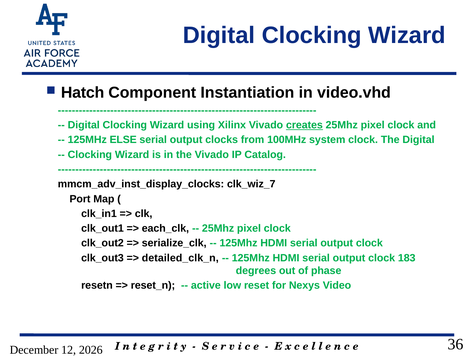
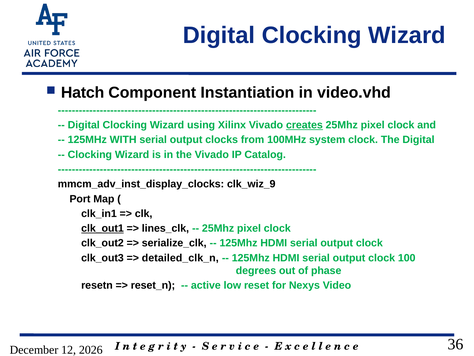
ELSE: ELSE -> WITH
clk_wiz_7: clk_wiz_7 -> clk_wiz_9
clk_out1 underline: none -> present
each_clk: each_clk -> lines_clk
183: 183 -> 100
